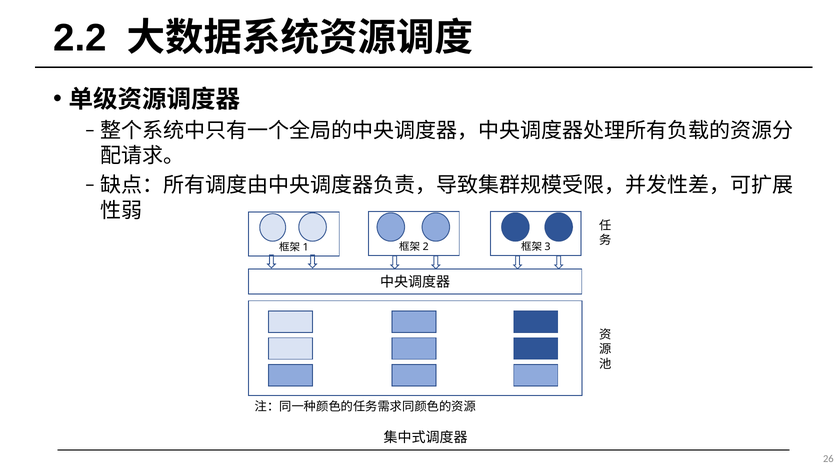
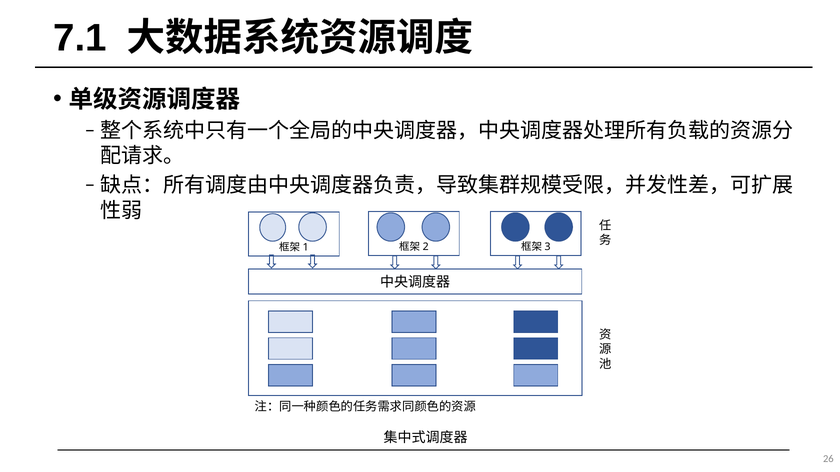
2.2: 2.2 -> 7.1
